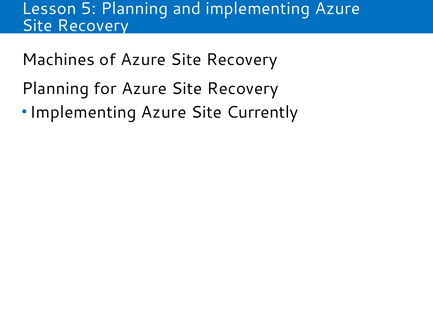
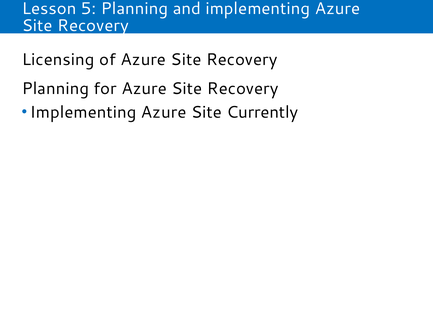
Machines: Machines -> Licensing
